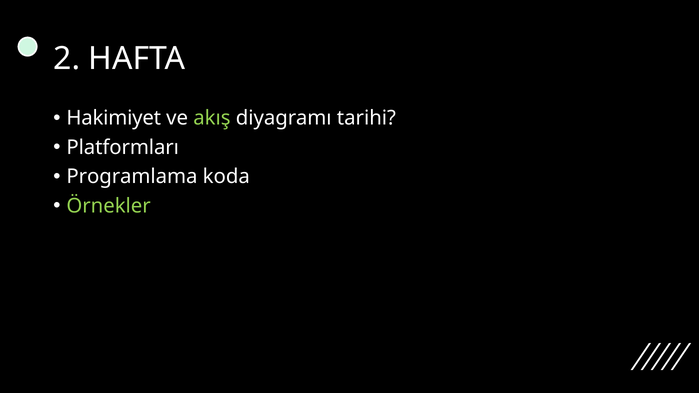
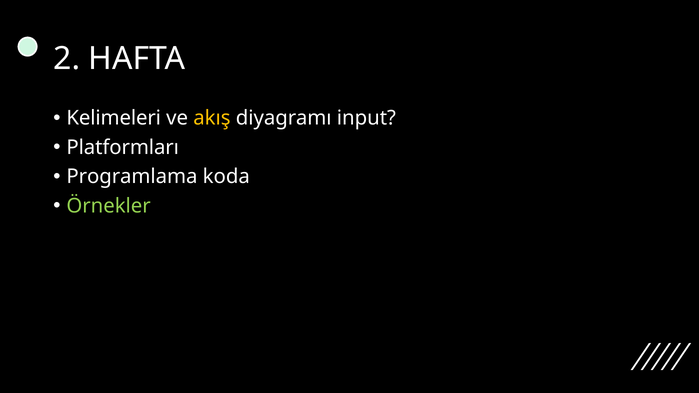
Hakimiyet: Hakimiyet -> Kelimeleri
akış colour: light green -> yellow
tarihi: tarihi -> input
